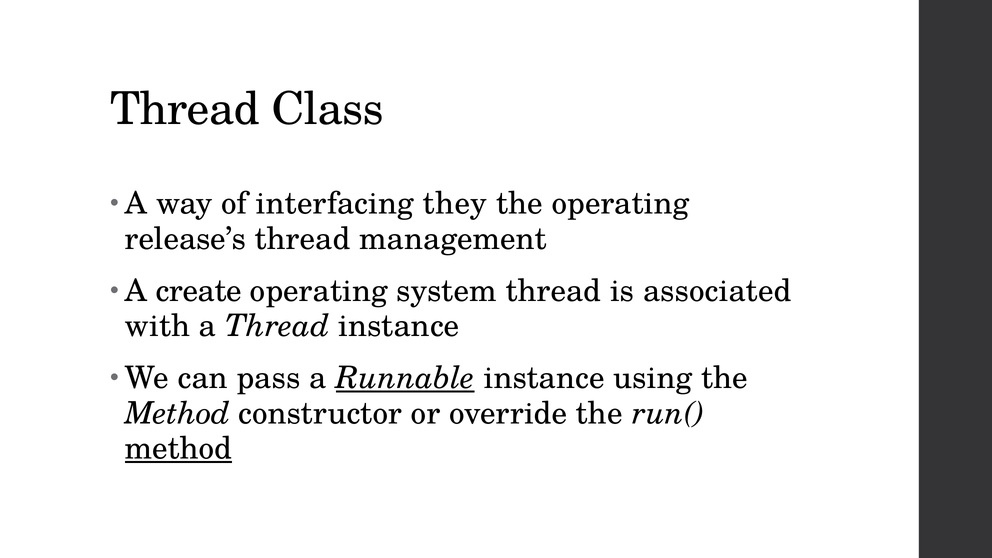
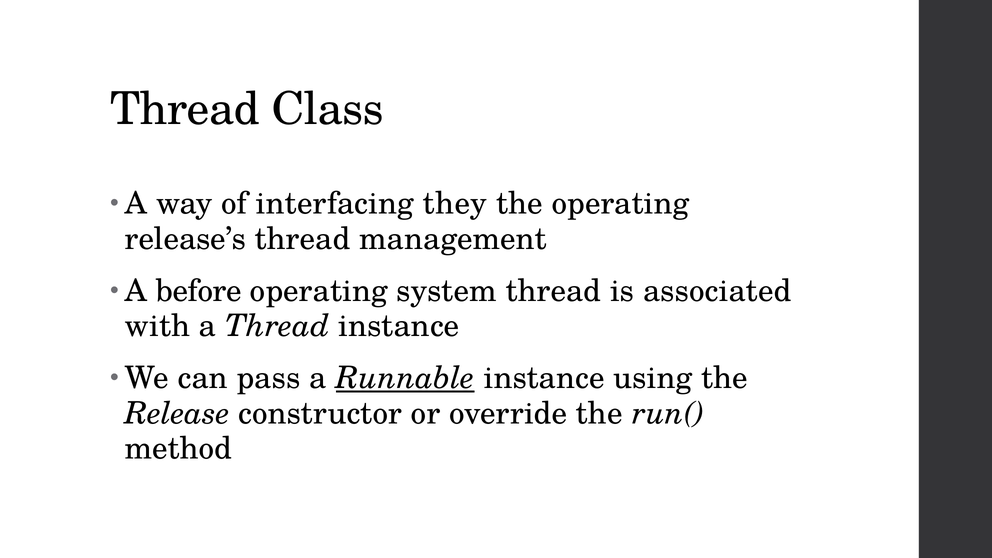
create: create -> before
Method at (177, 413): Method -> Release
method at (179, 449) underline: present -> none
